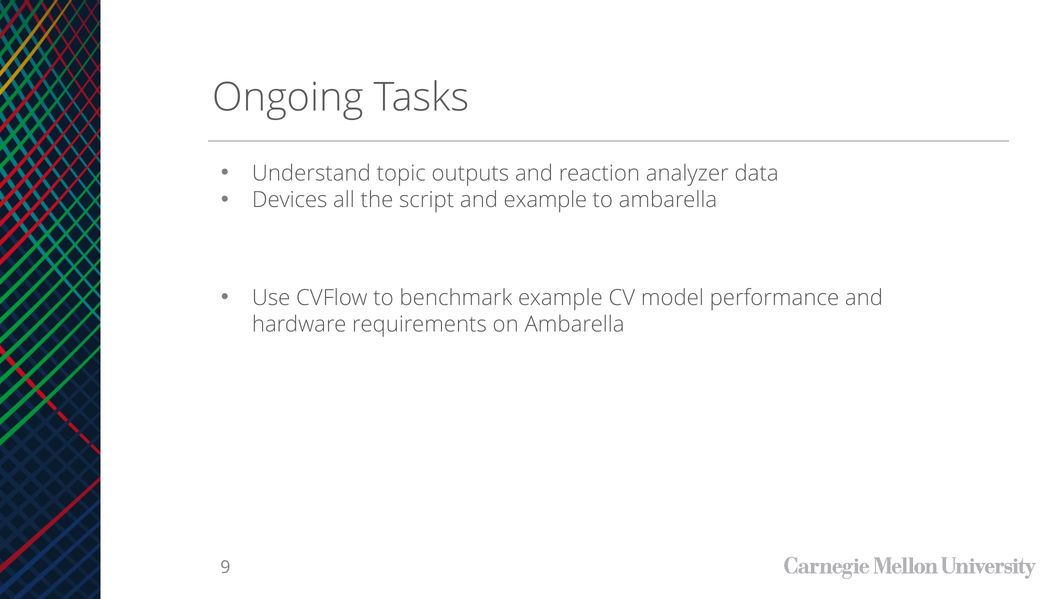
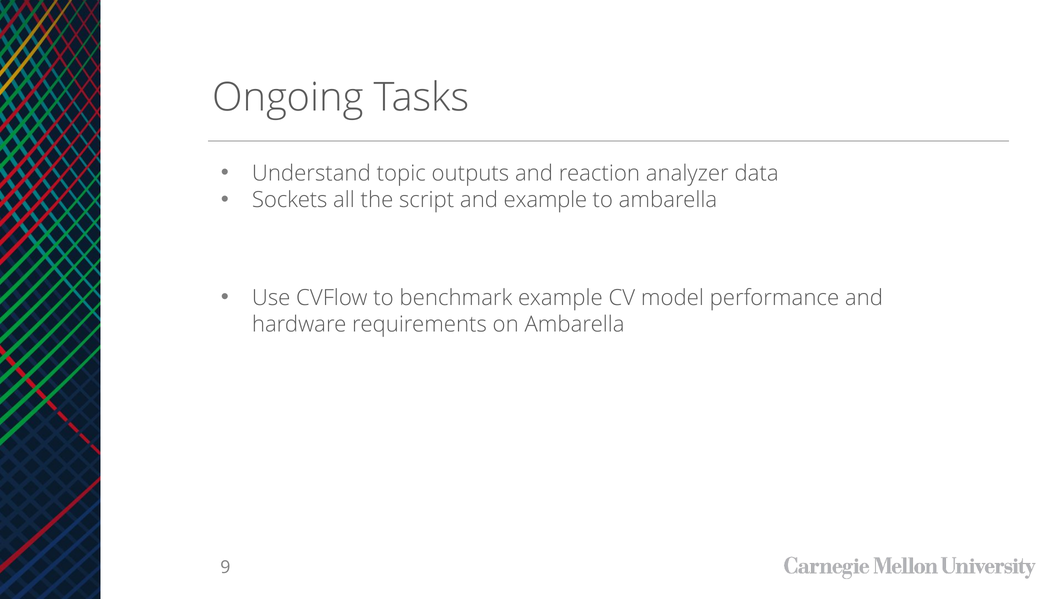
Devices: Devices -> Sockets
